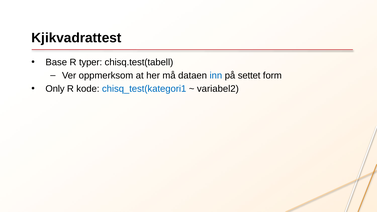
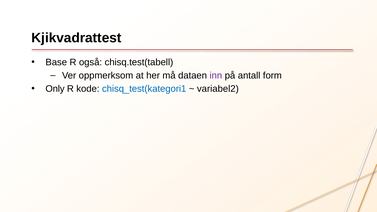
typer: typer -> også
inn colour: blue -> purple
settet: settet -> antall
